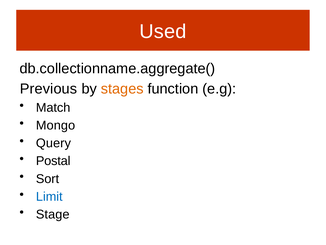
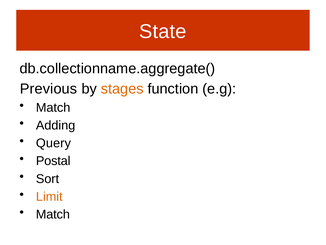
Used: Used -> State
Mongo: Mongo -> Adding
Limit colour: blue -> orange
Stage at (53, 214): Stage -> Match
